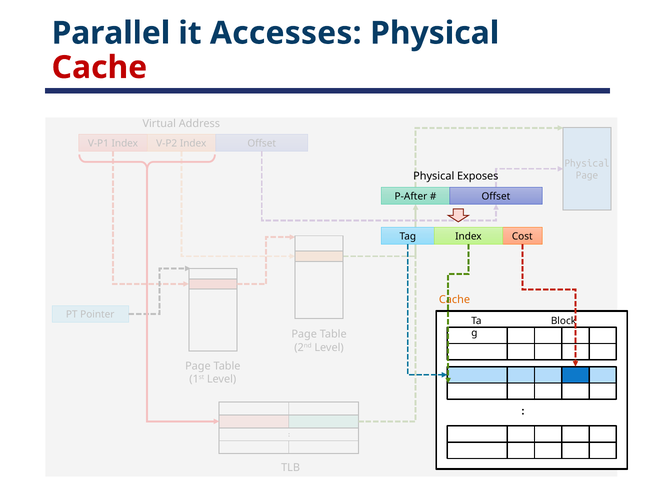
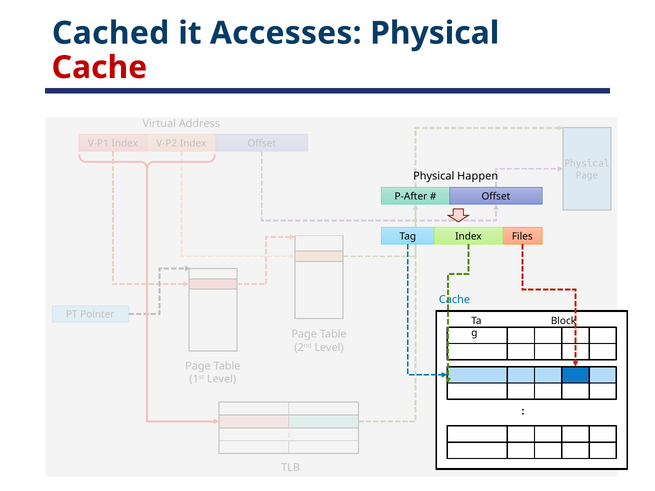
Parallel: Parallel -> Cached
Exposes: Exposes -> Happen
Cost: Cost -> Files
Cache at (455, 300) colour: orange -> blue
